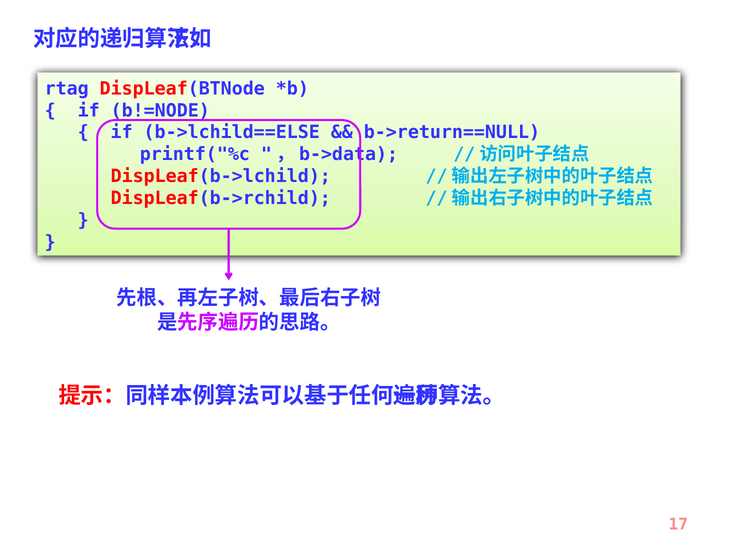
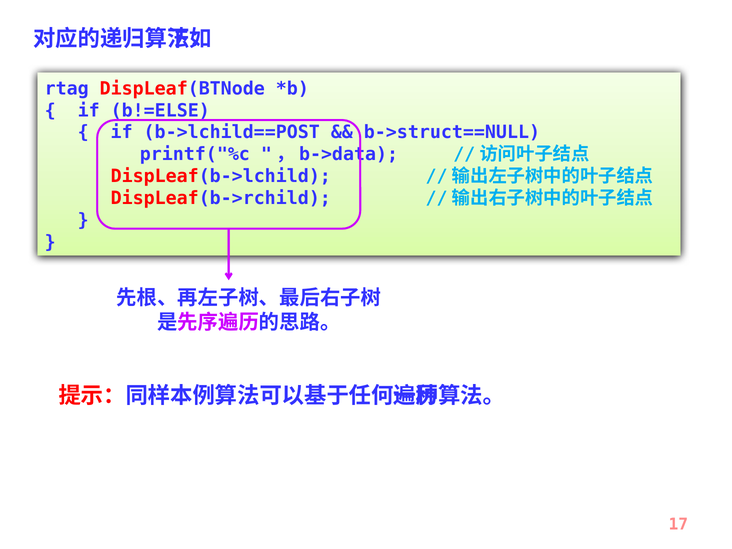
b!=NODE: b!=NODE -> b!=ELSE
b->lchild==ELSE: b->lchild==ELSE -> b->lchild==POST
b->return==NULL: b->return==NULL -> b->struct==NULL
